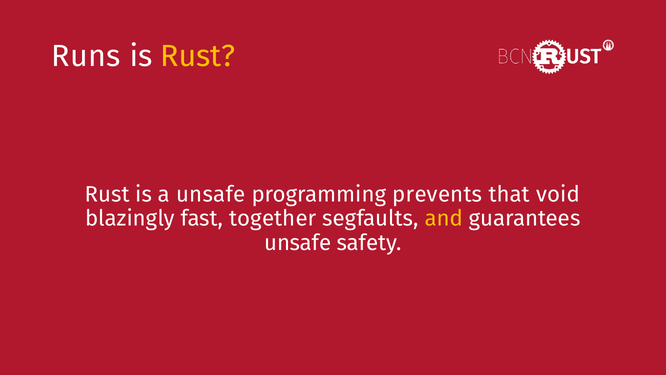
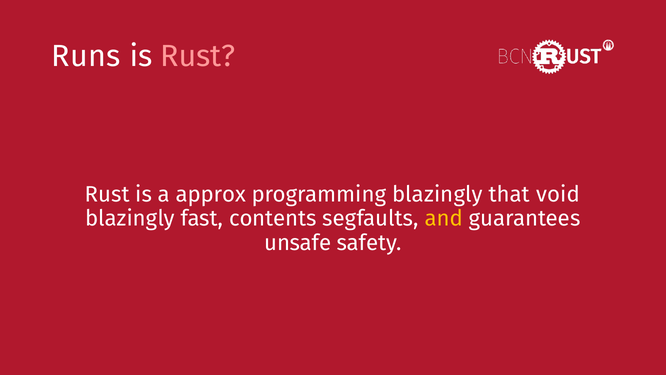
Rust at (198, 56) colour: yellow -> pink
a unsafe: unsafe -> approx
programming prevents: prevents -> blazingly
together: together -> contents
